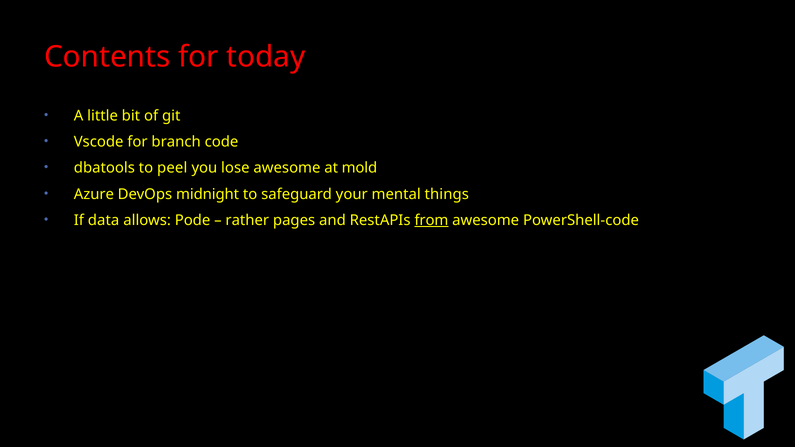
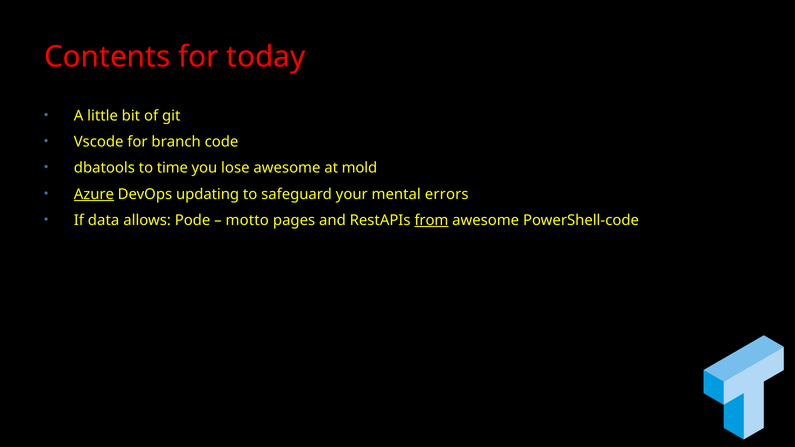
peel: peel -> time
Azure underline: none -> present
midnight: midnight -> updating
things: things -> errors
rather: rather -> motto
